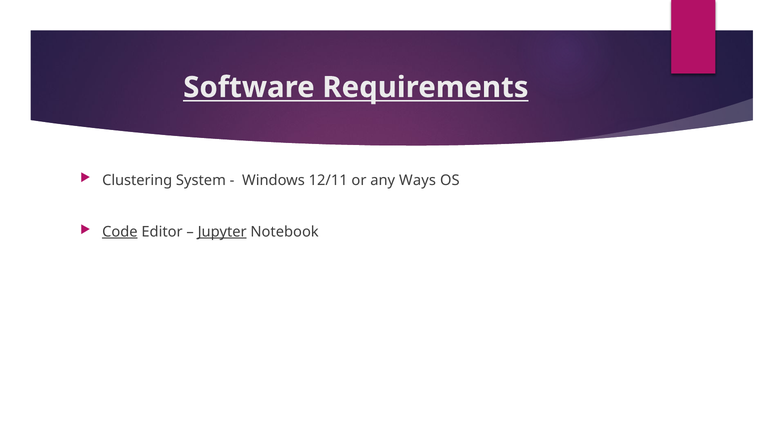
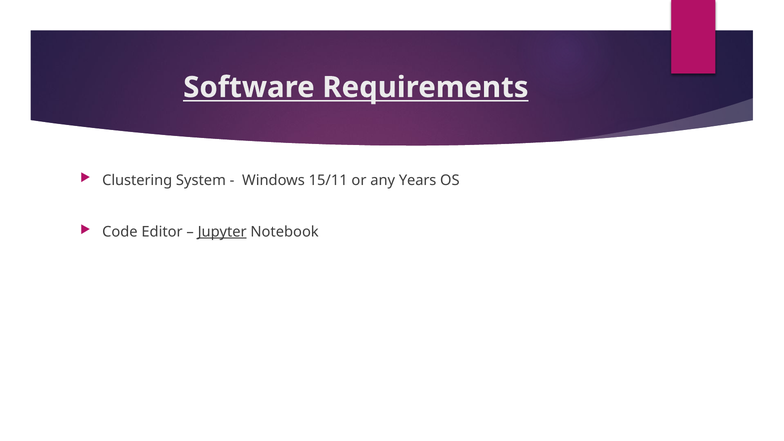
12/11: 12/11 -> 15/11
Ways: Ways -> Years
Code underline: present -> none
